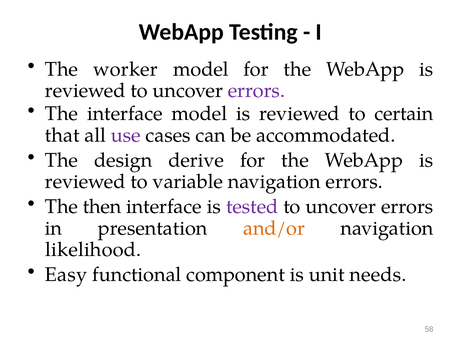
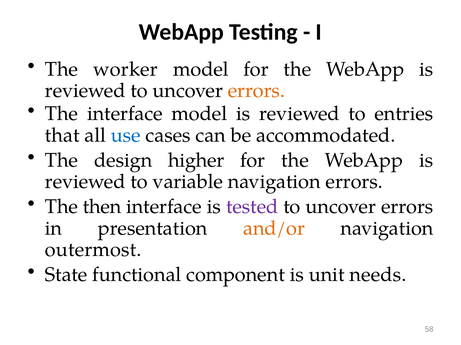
errors at (256, 91) colour: purple -> orange
certain: certain -> entries
use colour: purple -> blue
derive: derive -> higher
likelihood: likelihood -> outermost
Easy: Easy -> State
